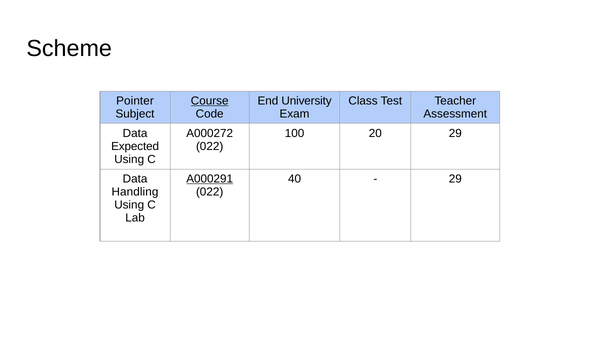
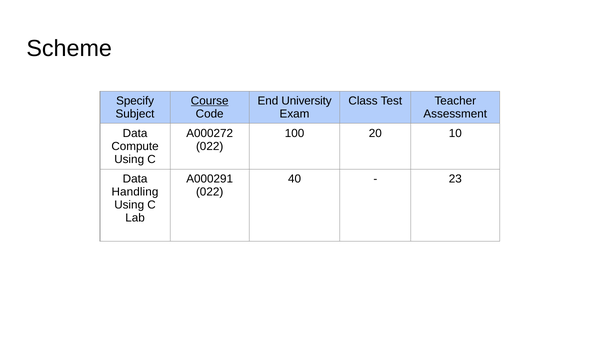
Pointer: Pointer -> Specify
20 29: 29 -> 10
Expected: Expected -> Compute
A000291 underline: present -> none
29 at (455, 179): 29 -> 23
